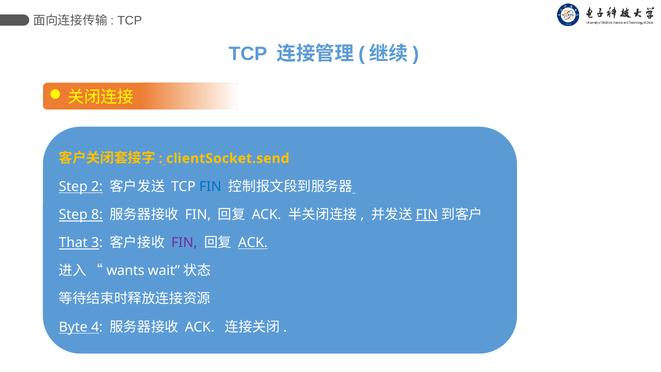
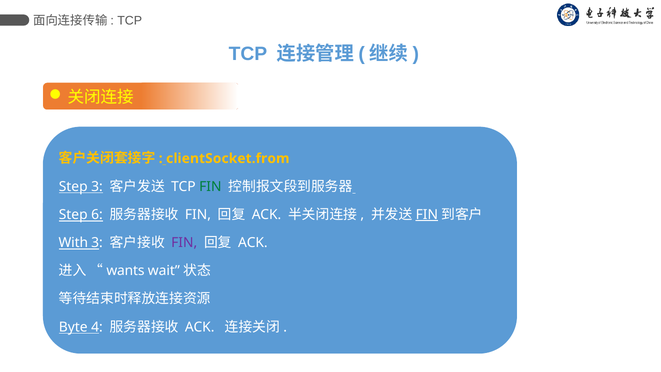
clientSocket.send: clientSocket.send -> clientSocket.from
Step 2: 2 -> 3
FIN at (210, 186) colour: blue -> green
8: 8 -> 6
That: That -> With
ACK at (253, 243) underline: present -> none
